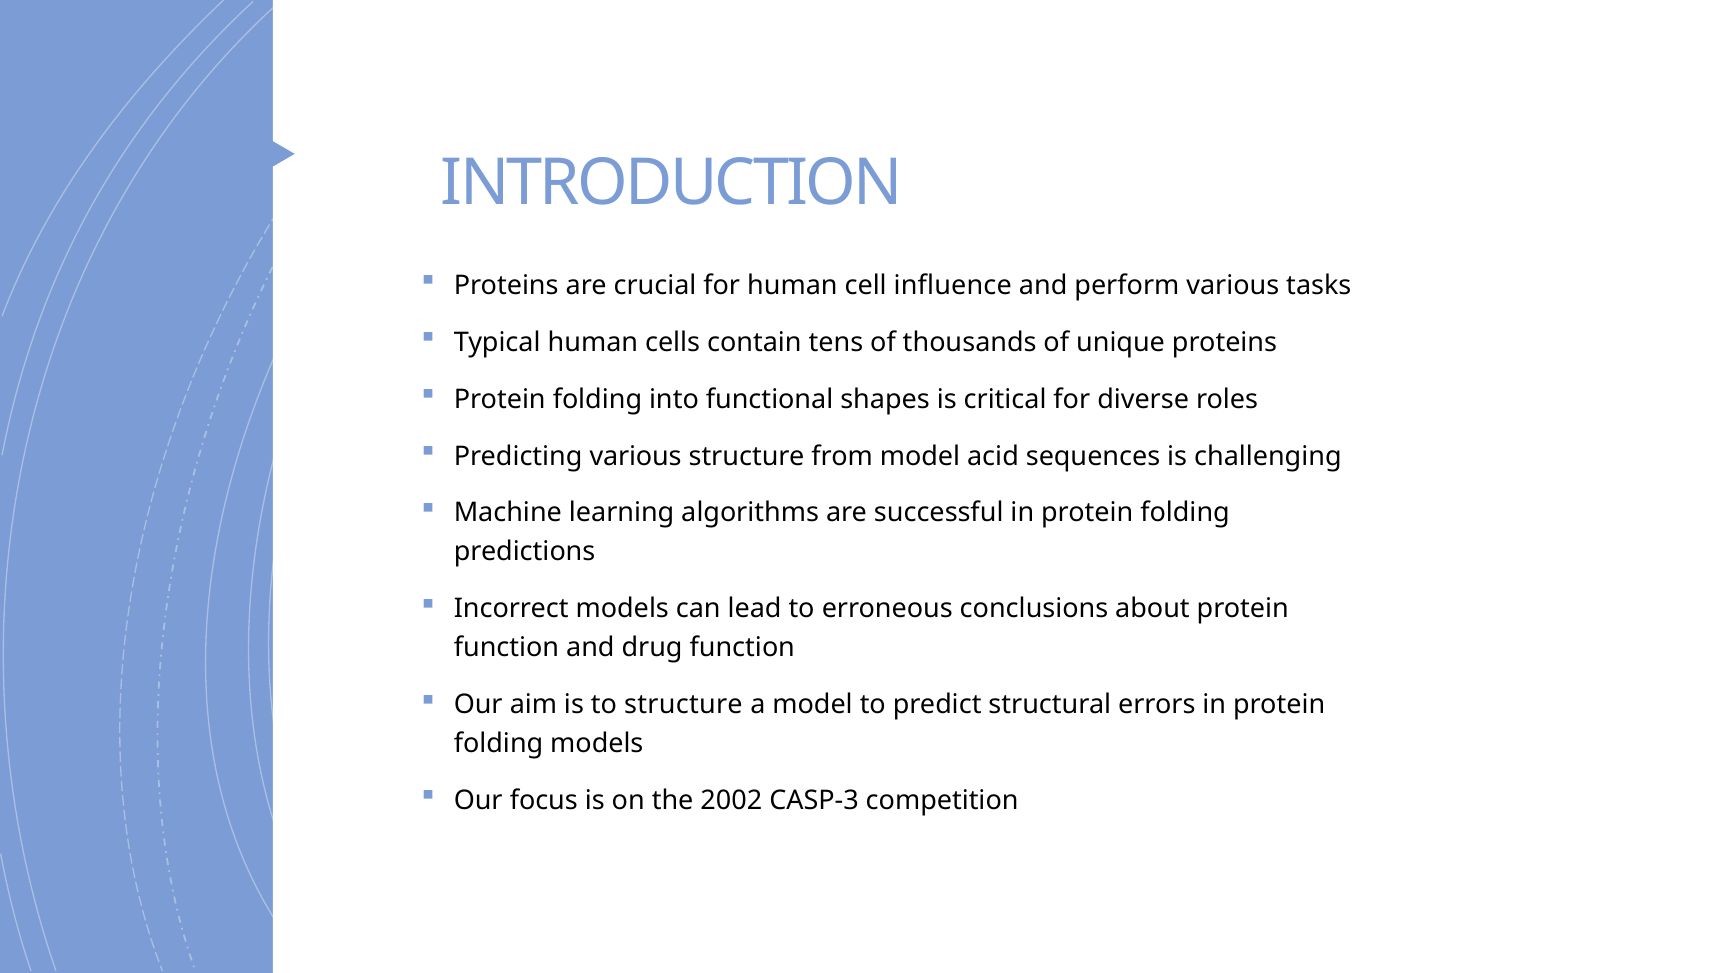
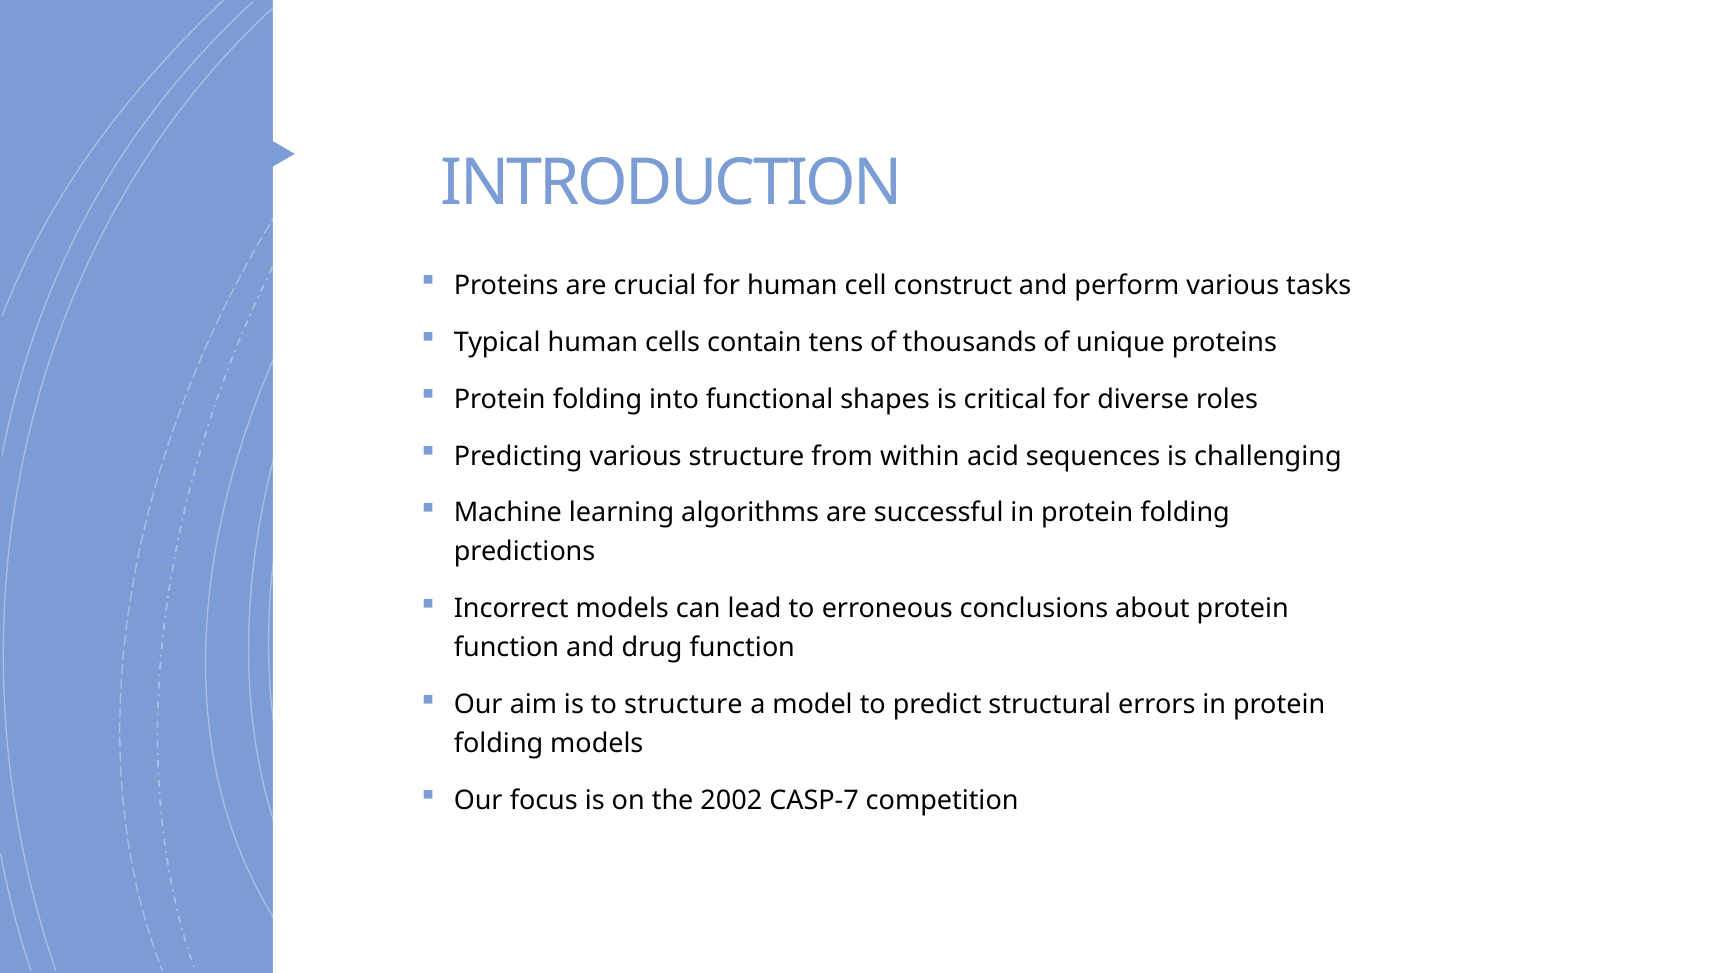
influence: influence -> construct
from model: model -> within
CASP-3: CASP-3 -> CASP-7
